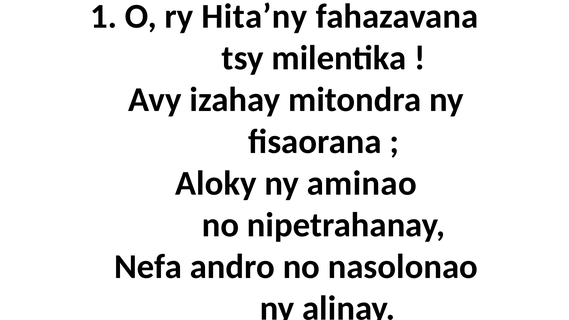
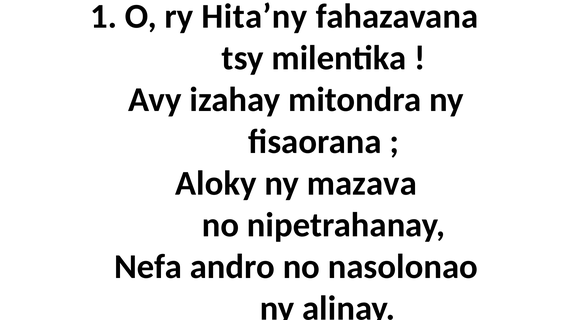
aminao: aminao -> mazava
